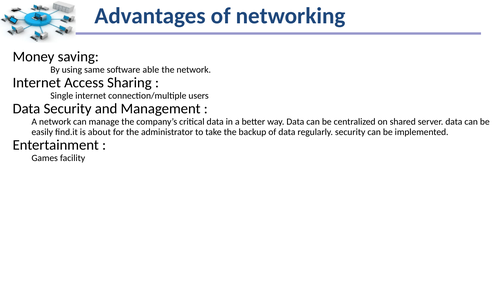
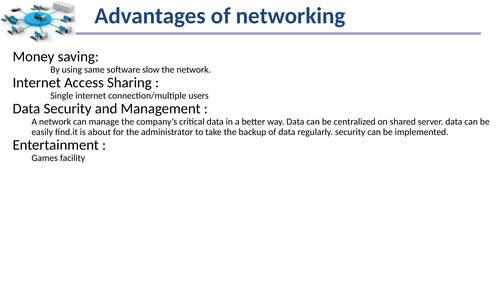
able: able -> slow
